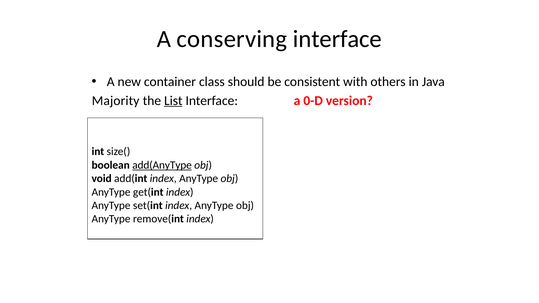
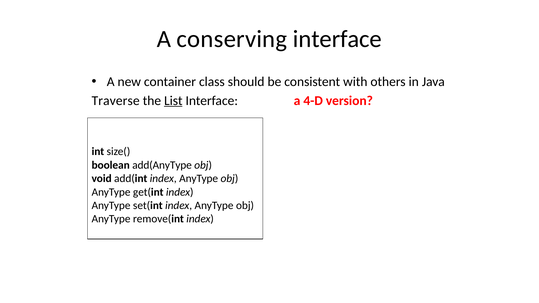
Majority: Majority -> Traverse
0-D: 0-D -> 4-D
add(AnyType underline: present -> none
